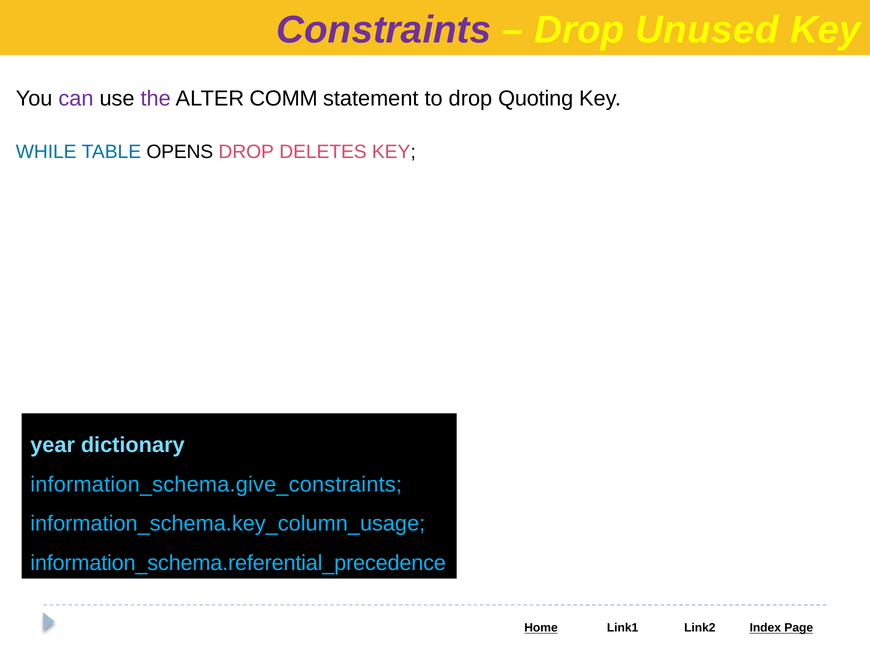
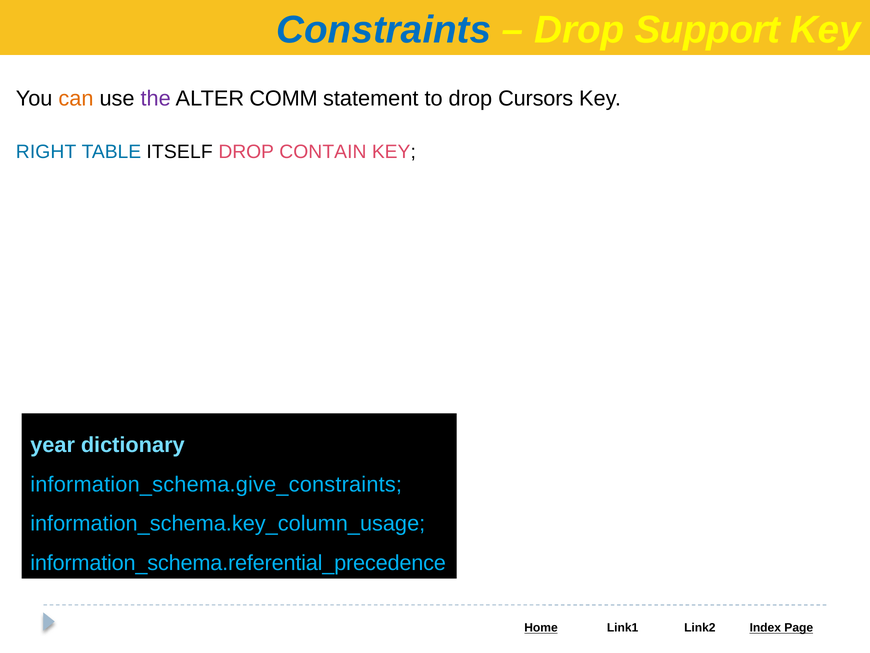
Constraints colour: purple -> blue
Unused: Unused -> Support
can colour: purple -> orange
Quoting: Quoting -> Cursors
WHILE: WHILE -> RIGHT
OPENS: OPENS -> ITSELF
DELETES: DELETES -> CONTAIN
